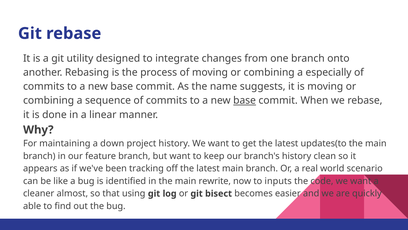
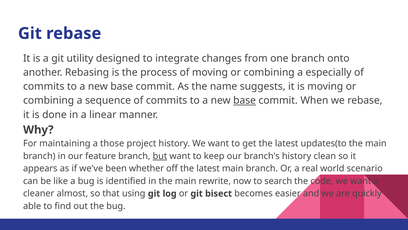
down: down -> those
but underline: none -> present
tracking: tracking -> whether
inputs: inputs -> search
